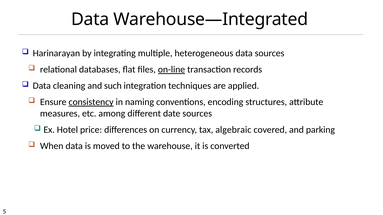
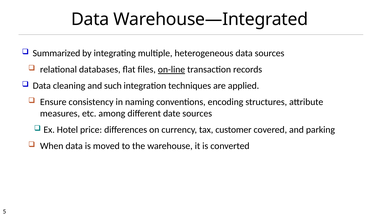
Harinarayan: Harinarayan -> Summarized
consistency underline: present -> none
algebraic: algebraic -> customer
